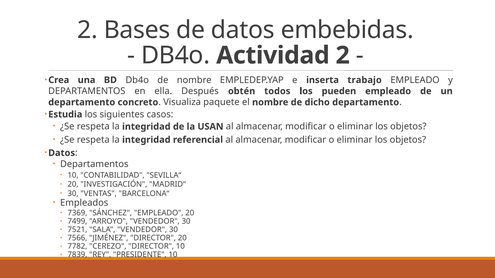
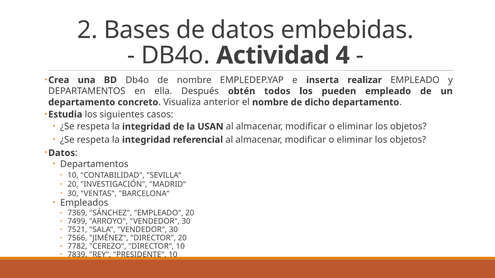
Actividad 2: 2 -> 4
trabajo: trabajo -> realizar
paquete: paquete -> anterior
